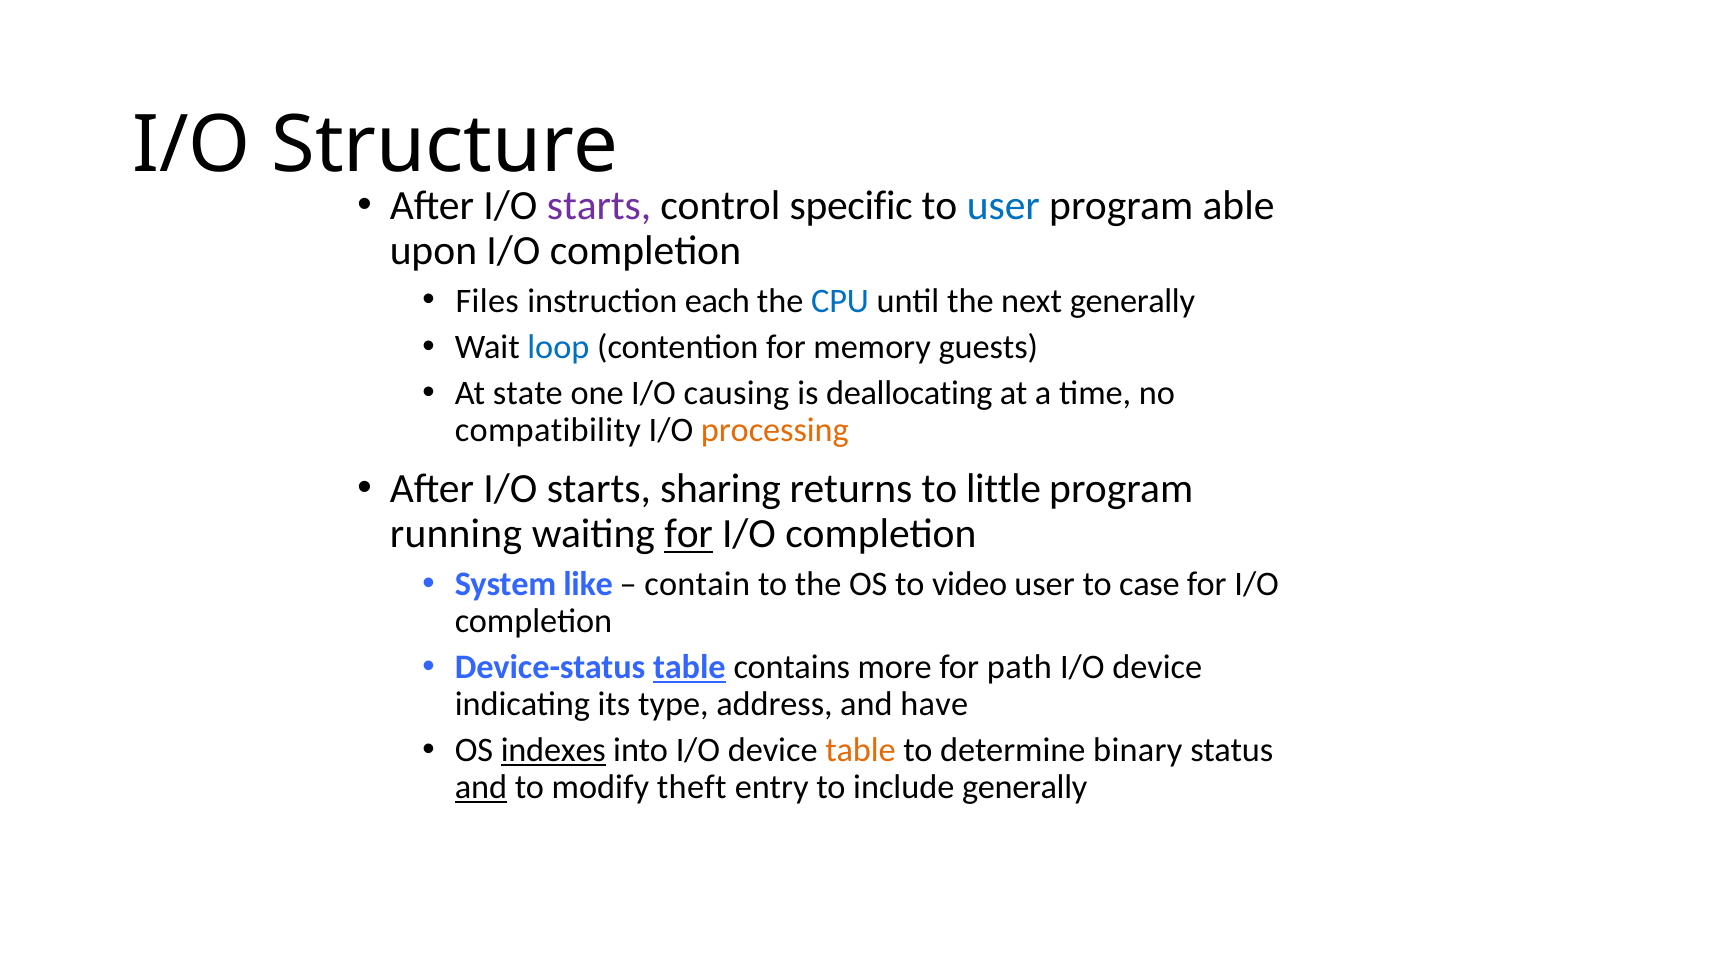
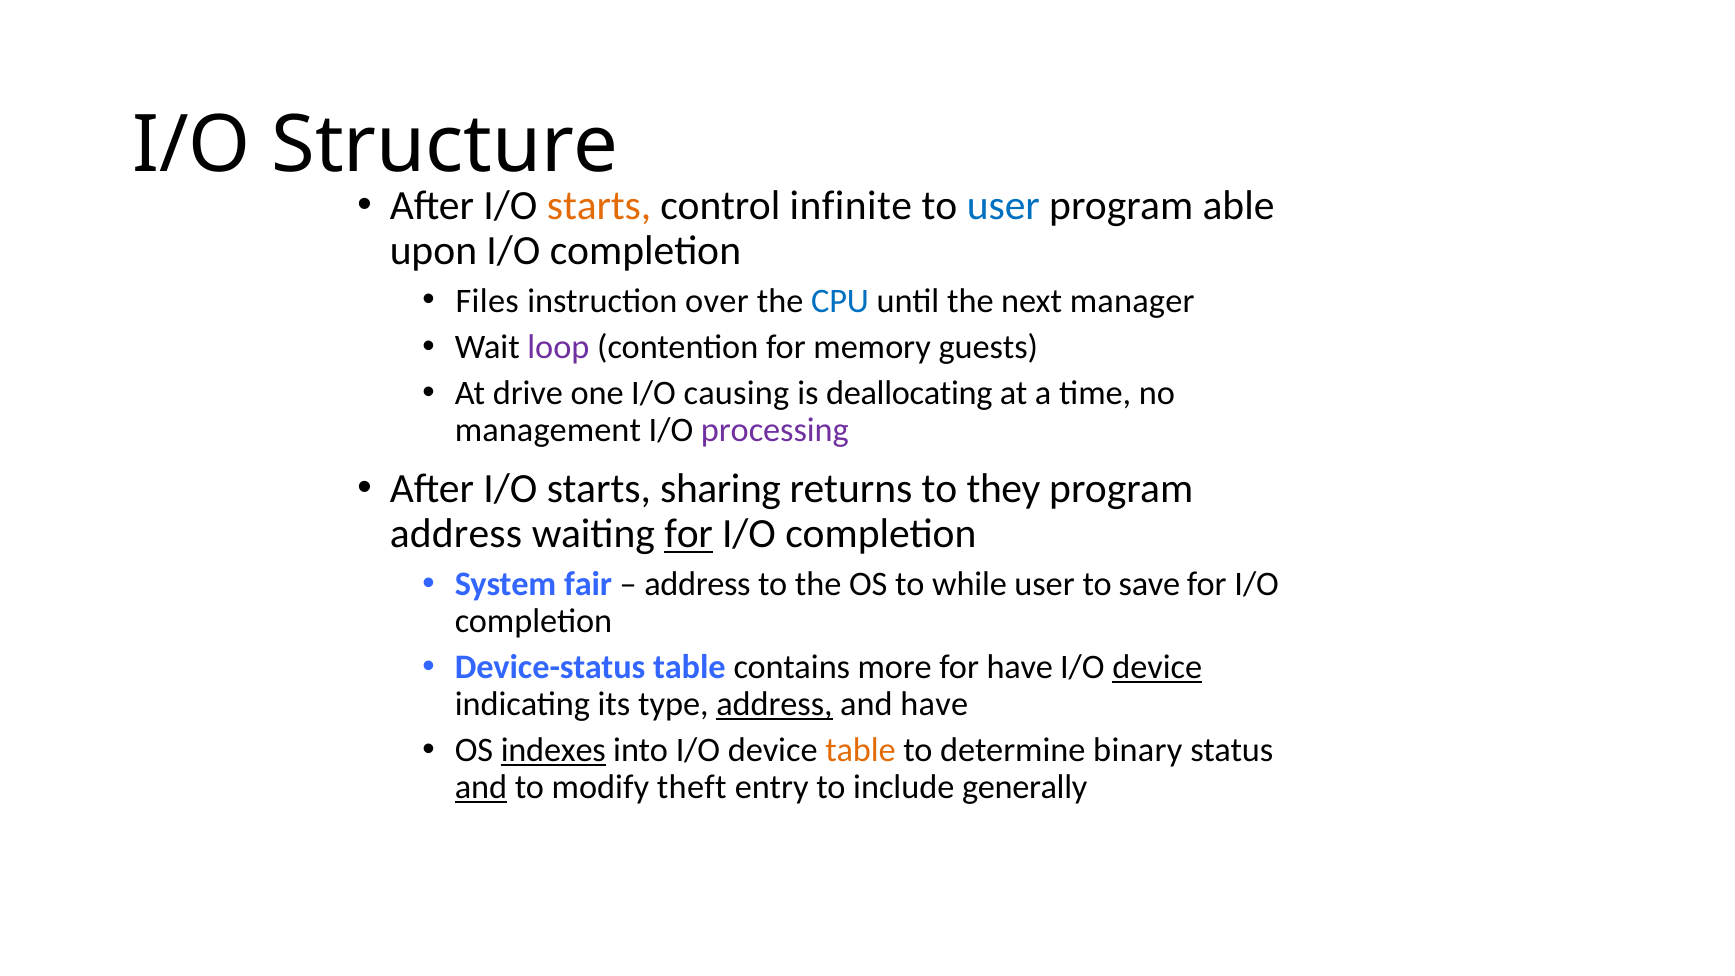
starts at (599, 206) colour: purple -> orange
specific: specific -> infinite
each: each -> over
next generally: generally -> manager
loop colour: blue -> purple
state: state -> drive
compatibility: compatibility -> management
processing colour: orange -> purple
little: little -> they
running at (456, 534): running -> address
like: like -> fair
contain at (697, 584): contain -> address
video: video -> while
case: case -> save
table at (689, 667) underline: present -> none
for path: path -> have
device at (1157, 667) underline: none -> present
address at (774, 704) underline: none -> present
